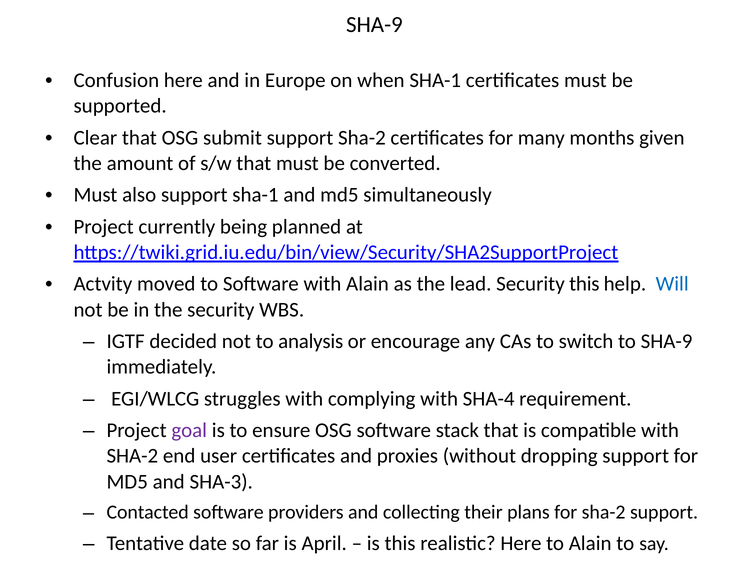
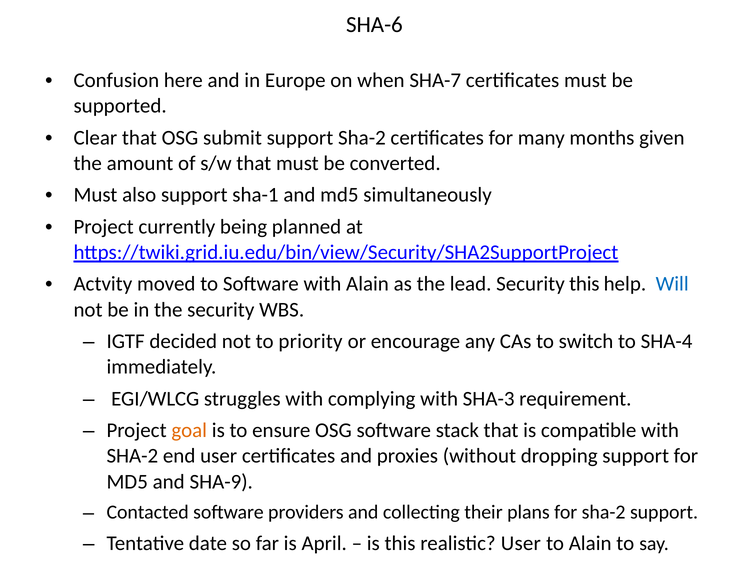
SHA-9 at (374, 25): SHA-9 -> SHA-6
when SHA-1: SHA-1 -> SHA-7
analysis: analysis -> priority
to SHA-9: SHA-9 -> SHA-4
SHA-4: SHA-4 -> SHA-3
goal colour: purple -> orange
SHA-3: SHA-3 -> SHA-9
realistic Here: Here -> User
